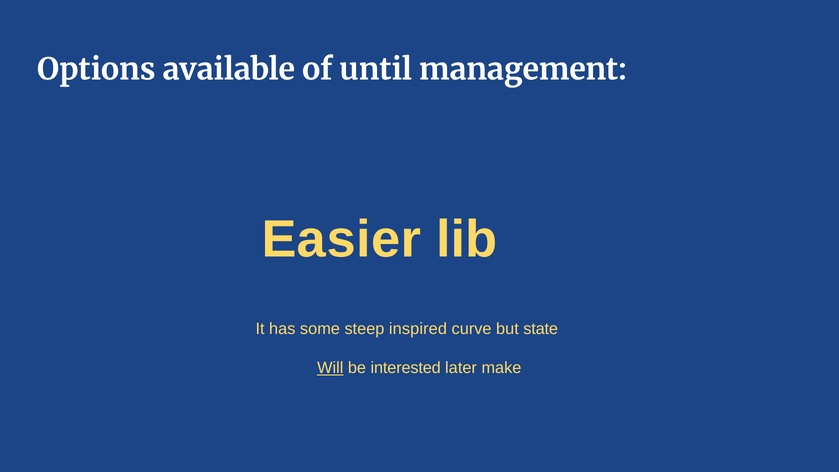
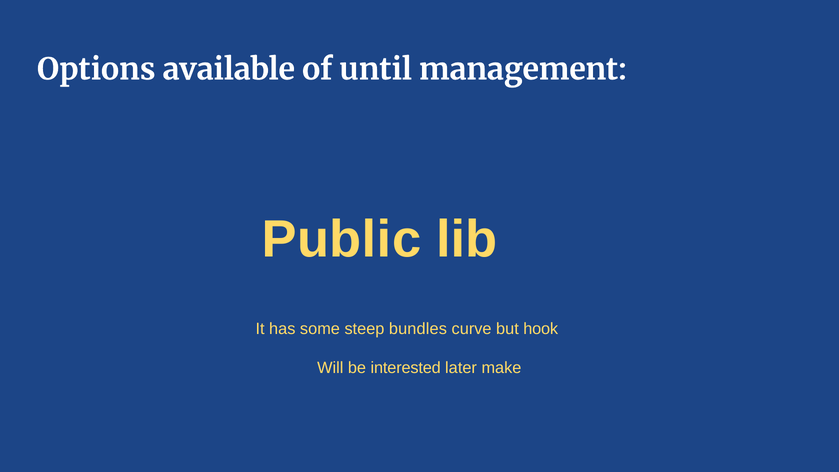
Easier: Easier -> Public
inspired: inspired -> bundles
state: state -> hook
Will underline: present -> none
